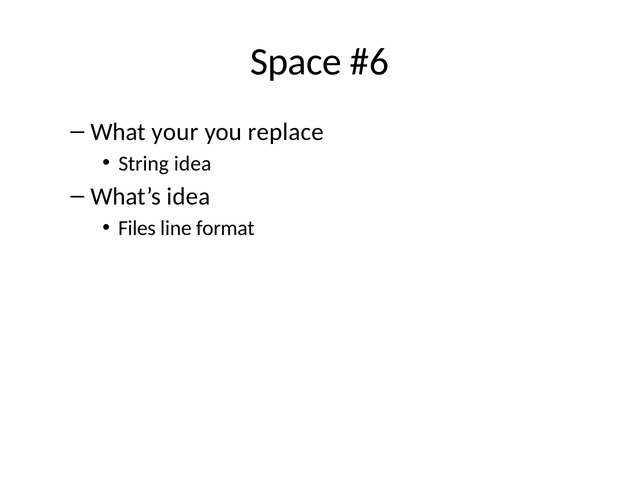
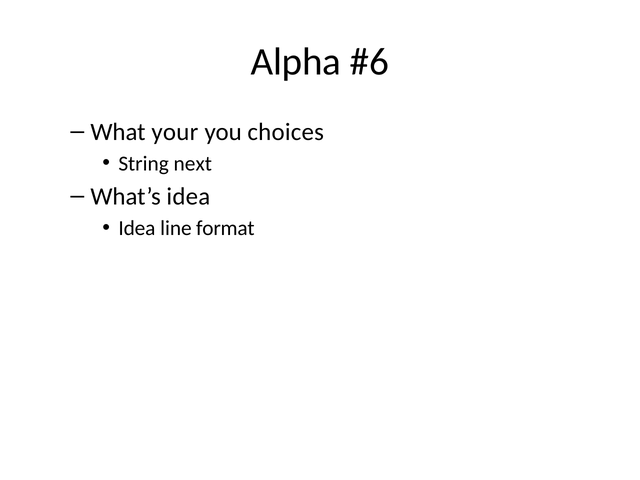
Space: Space -> Alpha
replace: replace -> choices
String idea: idea -> next
Files at (137, 228): Files -> Idea
